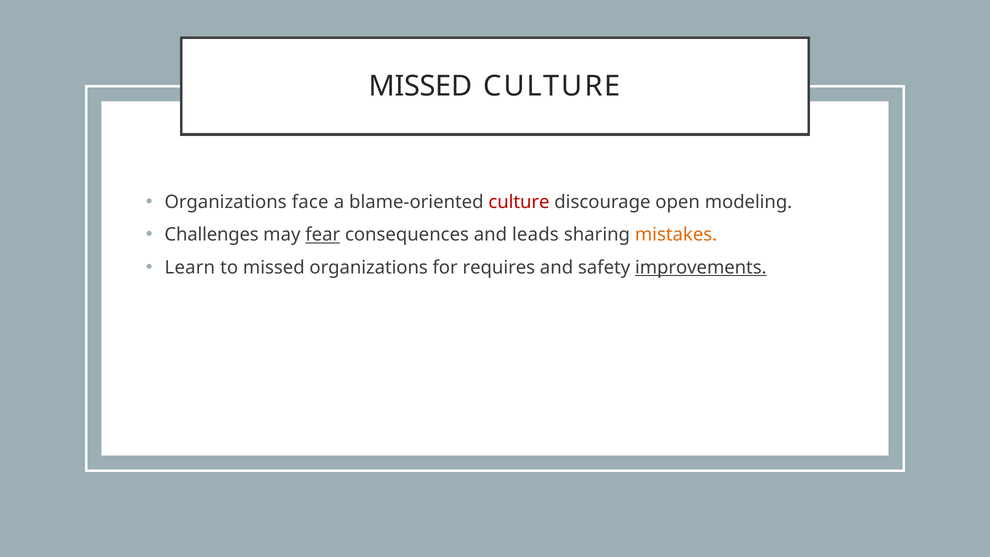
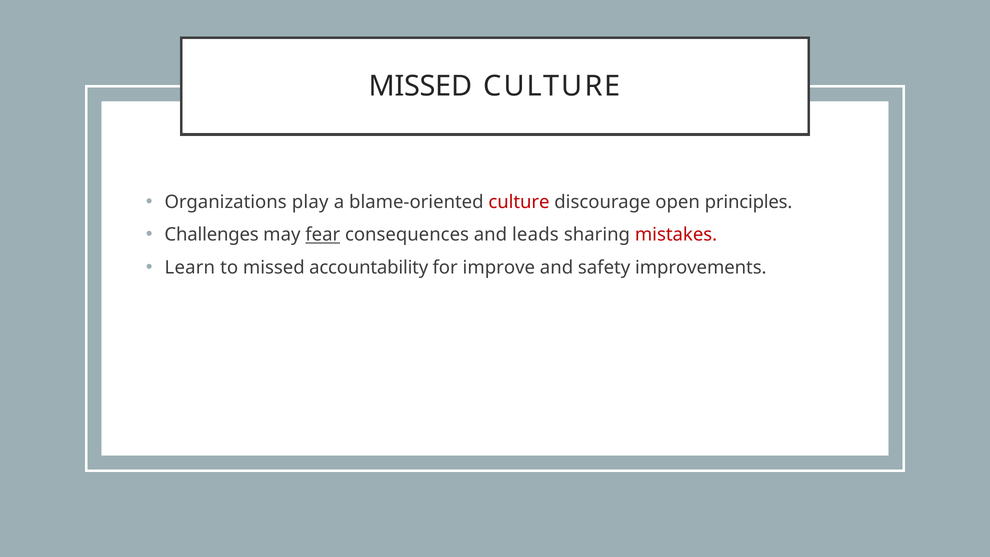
face: face -> play
modeling: modeling -> principles
mistakes colour: orange -> red
missed organizations: organizations -> accountability
requires: requires -> improve
improvements underline: present -> none
